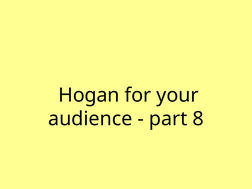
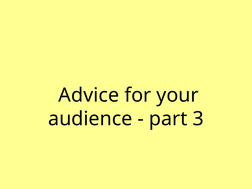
Hogan: Hogan -> Advice
8: 8 -> 3
